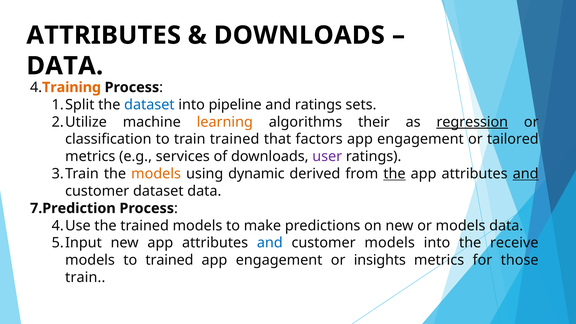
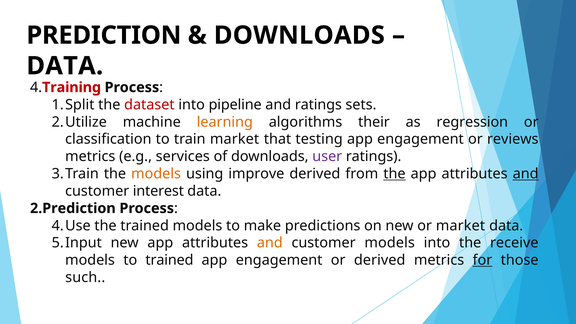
ATTRIBUTES at (104, 35): ATTRIBUTES -> PREDICTION
Training colour: orange -> red
dataset at (149, 105) colour: blue -> red
regression underline: present -> none
train trained: trained -> market
factors: factors -> testing
tailored: tailored -> reviews
dynamic: dynamic -> improve
customer dataset: dataset -> interest
7.Prediction: 7.Prediction -> 2.Prediction
or models: models -> market
and at (270, 243) colour: blue -> orange
or insights: insights -> derived
for underline: none -> present
train at (85, 277): train -> such
